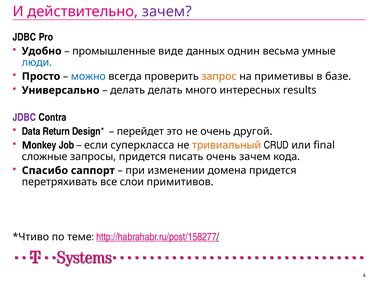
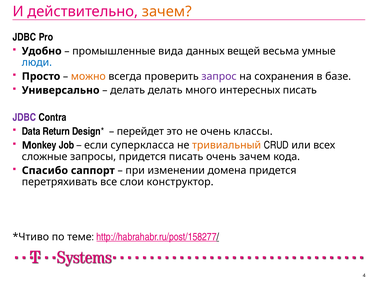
зачем at (167, 12) colour: purple -> orange
виде: виде -> вида
однин: однин -> вещей
можно colour: blue -> orange
запрос colour: orange -> purple
приметивы: приметивы -> сохранения
интересных results: results -> писать
другой: другой -> классы
final: final -> всех
примитивов: примитивов -> конструктор
